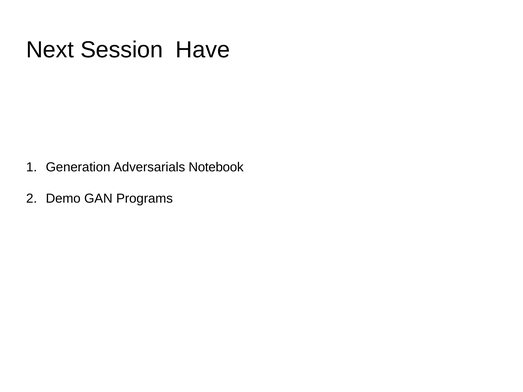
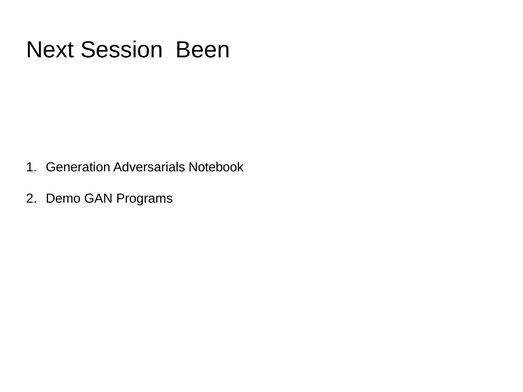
Have: Have -> Been
